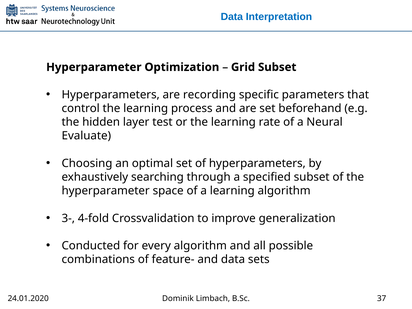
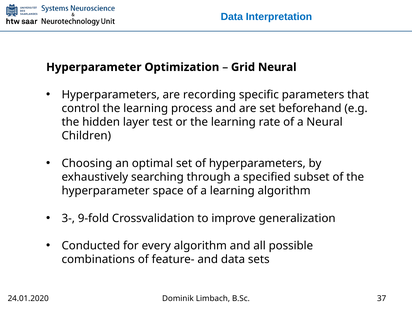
Grid Subset: Subset -> Neural
Evaluate: Evaluate -> Children
4-fold: 4-fold -> 9-fold
